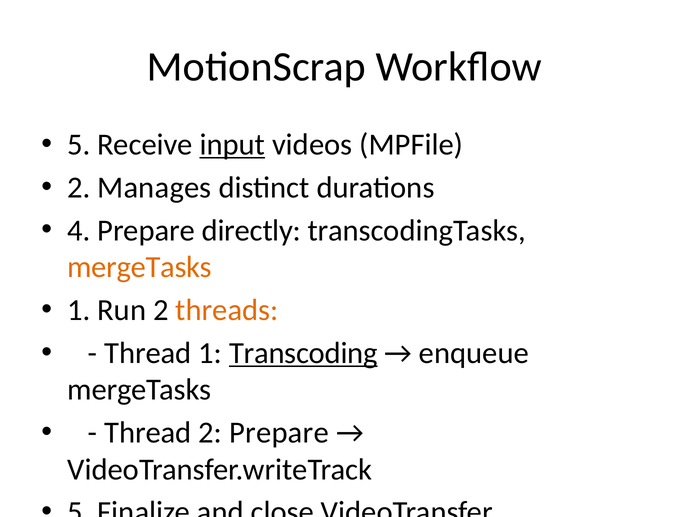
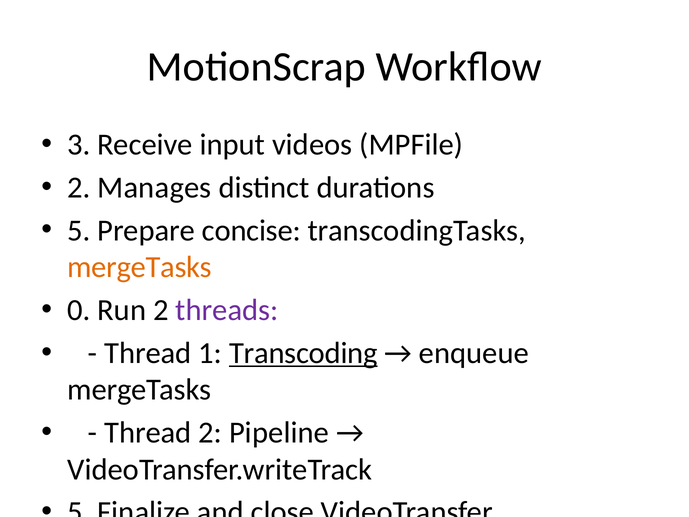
5 at (79, 145): 5 -> 3
input underline: present -> none
4 at (79, 230): 4 -> 5
directly: directly -> concise
1 at (79, 310): 1 -> 0
threads colour: orange -> purple
2 Prepare: Prepare -> Pipeline
